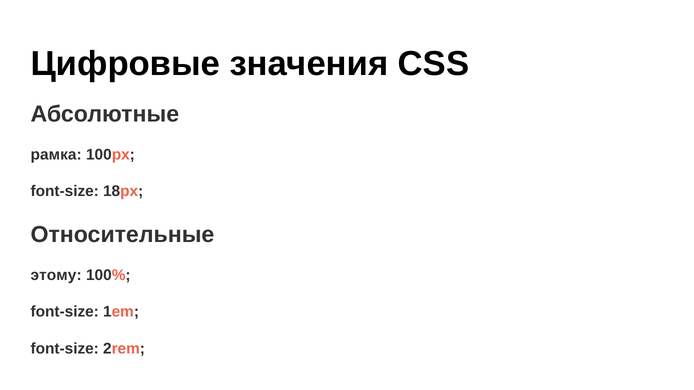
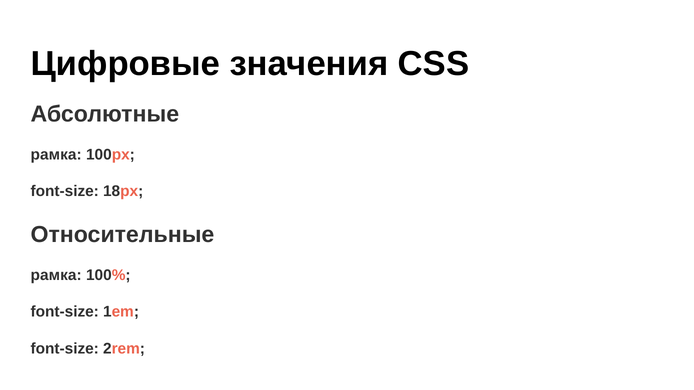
этому at (56, 275): этому -> рамка
